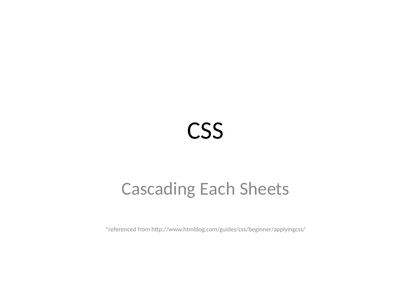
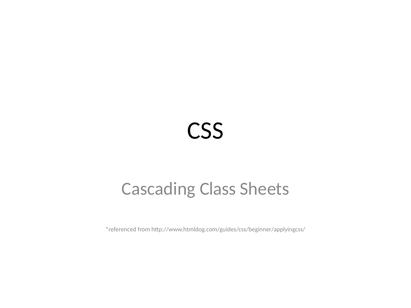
Each: Each -> Class
